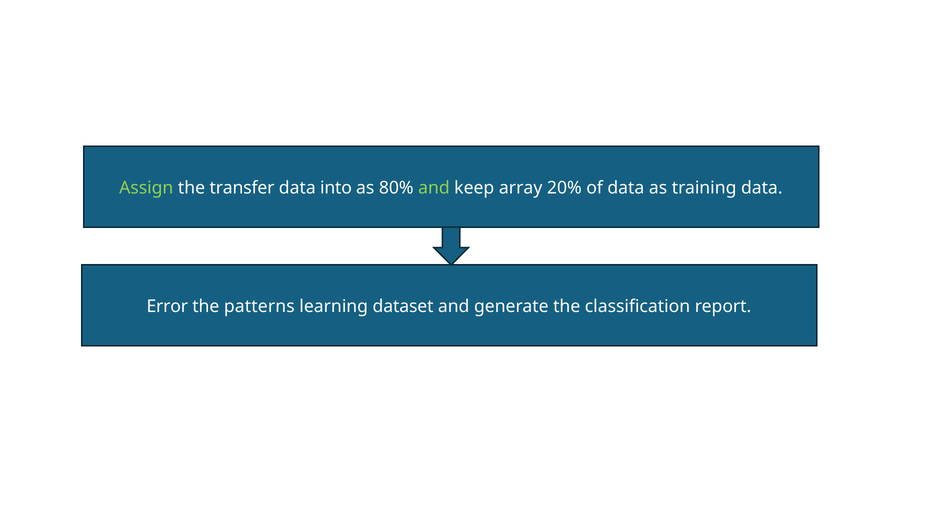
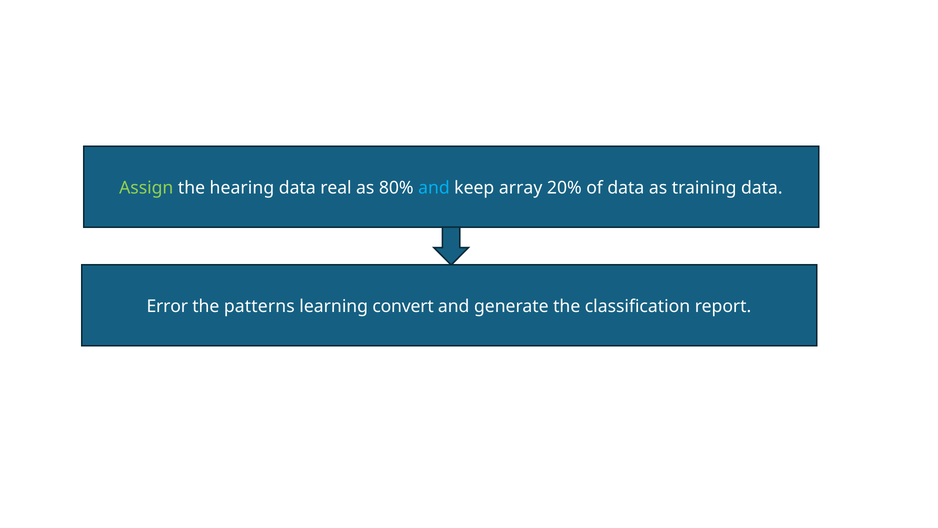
transfer: transfer -> hearing
into: into -> real
and at (434, 188) colour: light green -> light blue
dataset: dataset -> convert
